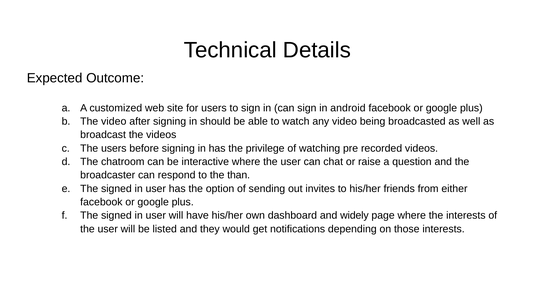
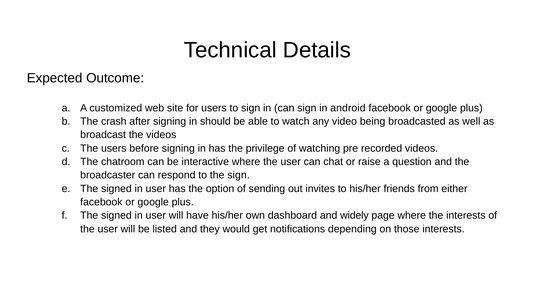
The video: video -> crash
the than: than -> sign
